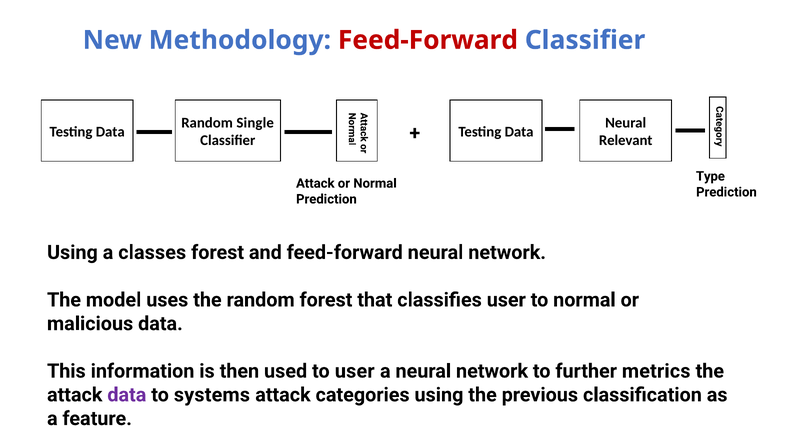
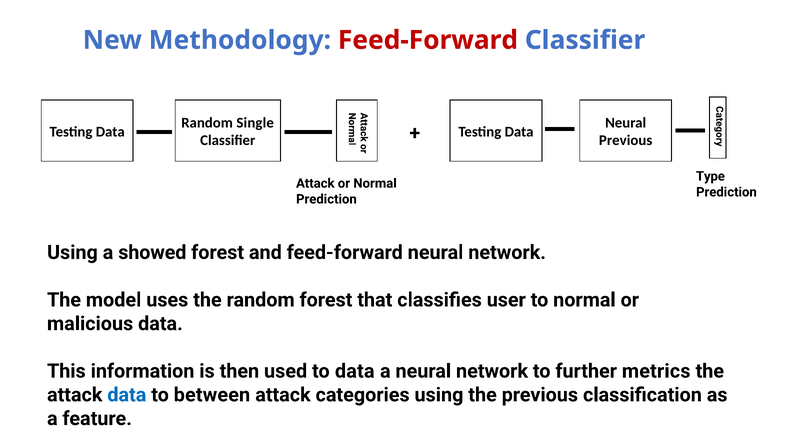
Relevant at (626, 141): Relevant -> Previous
classes: classes -> showed
to user: user -> data
data at (127, 395) colour: purple -> blue
systems: systems -> between
